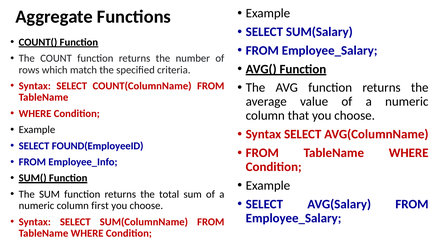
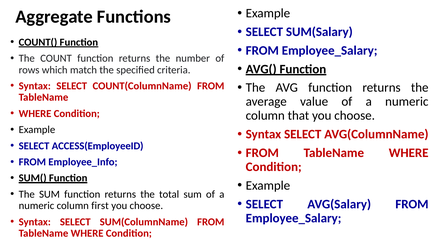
FOUND(EmployeeID: FOUND(EmployeeID -> ACCESS(EmployeeID
